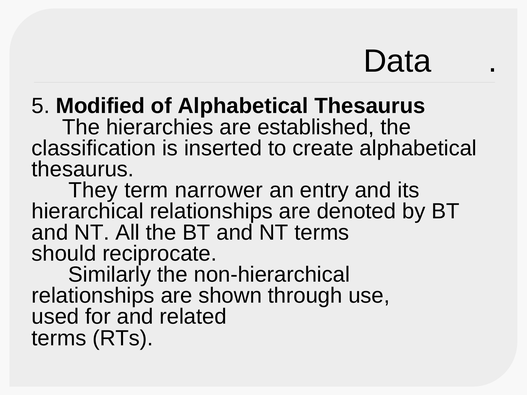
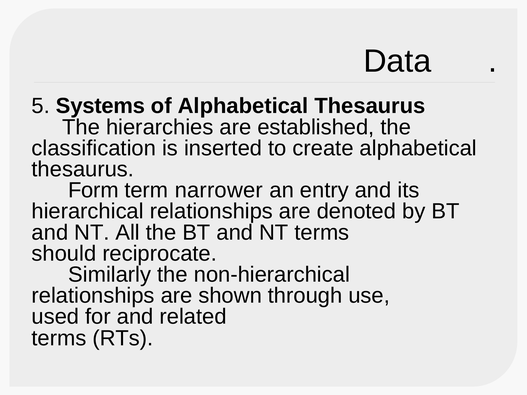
Modified: Modified -> Systems
They: They -> Form
